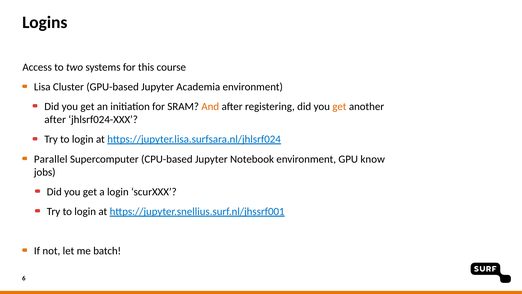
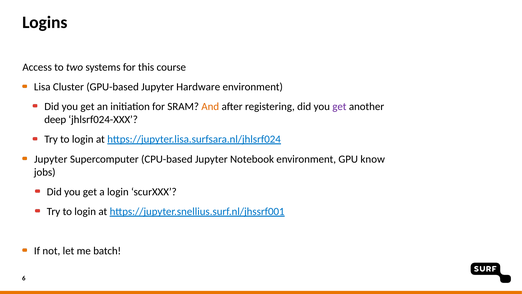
Academia: Academia -> Hardware
get at (339, 106) colour: orange -> purple
after at (55, 119): after -> deep
Parallel at (51, 159): Parallel -> Jupyter
